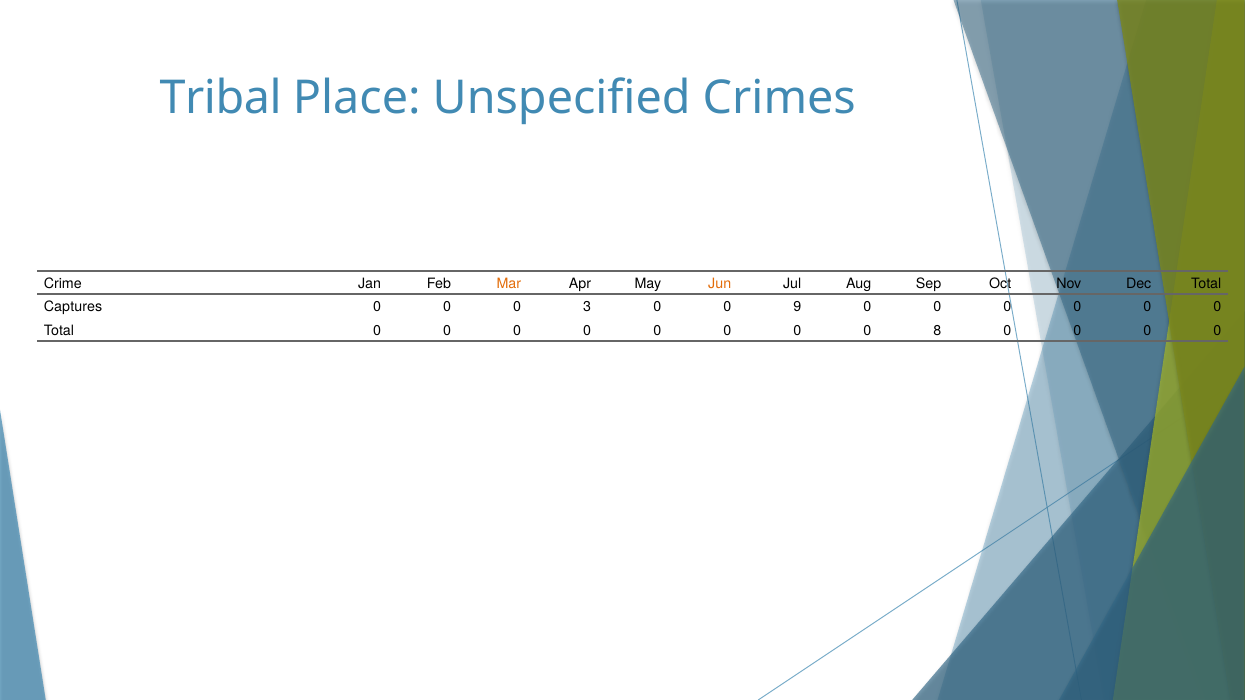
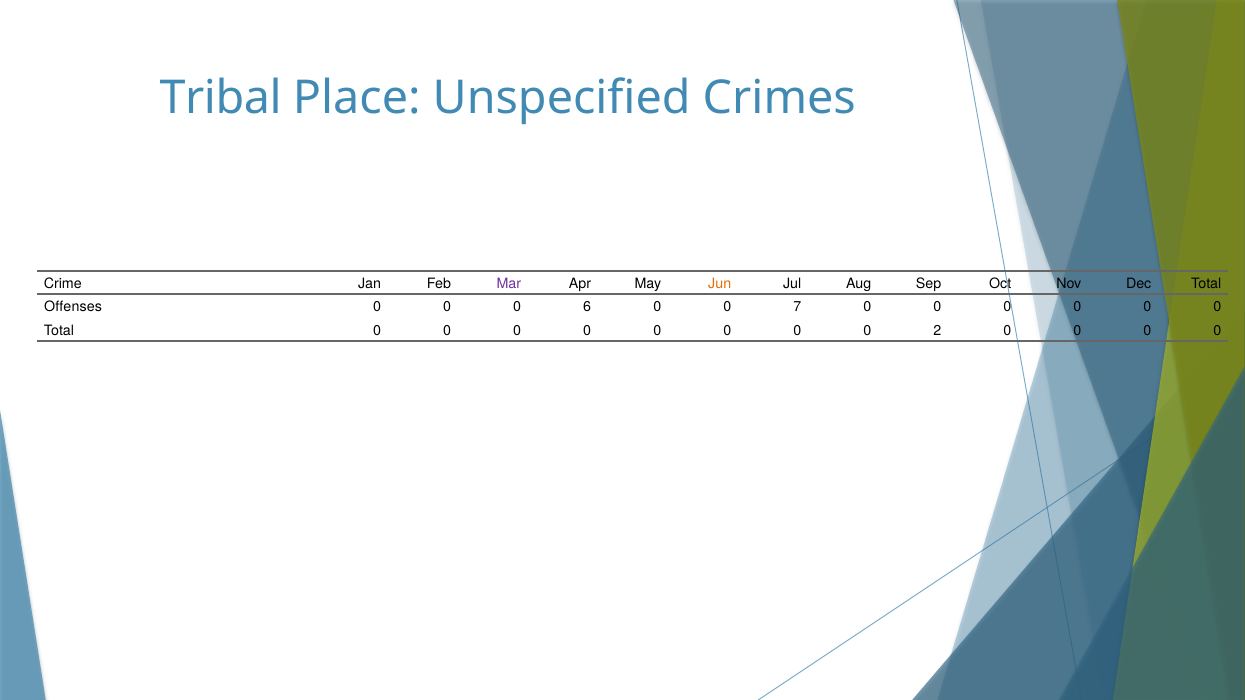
Mar colour: orange -> purple
Captures: Captures -> Offenses
3: 3 -> 6
9: 9 -> 7
8: 8 -> 2
